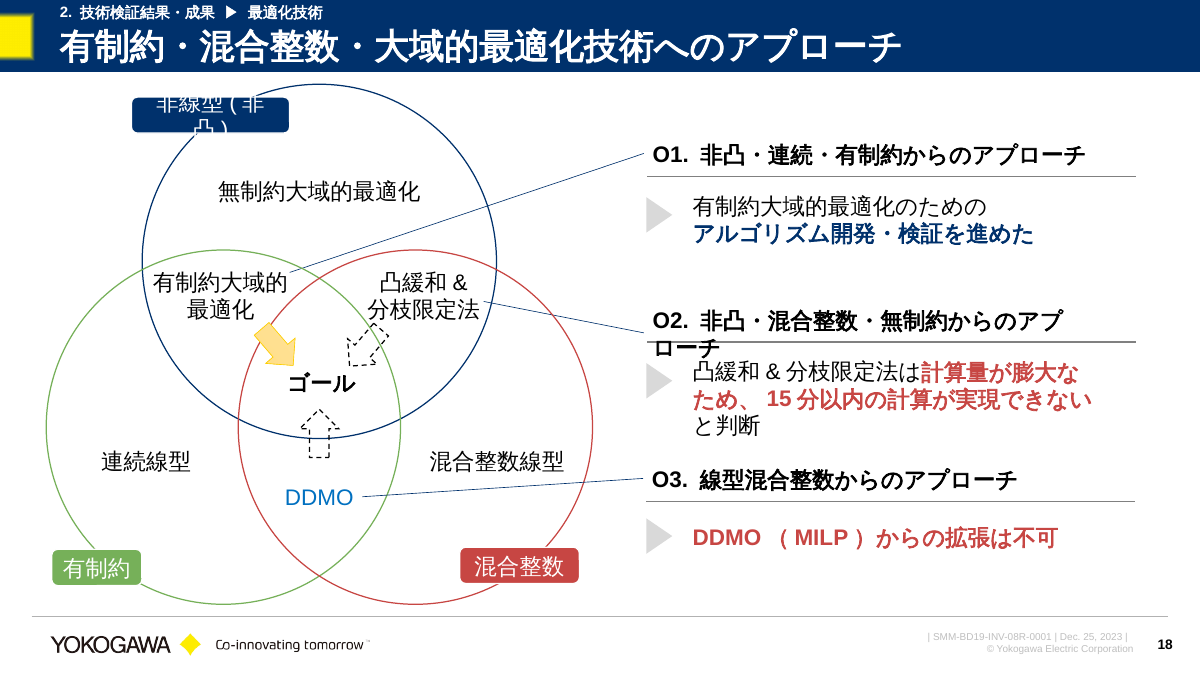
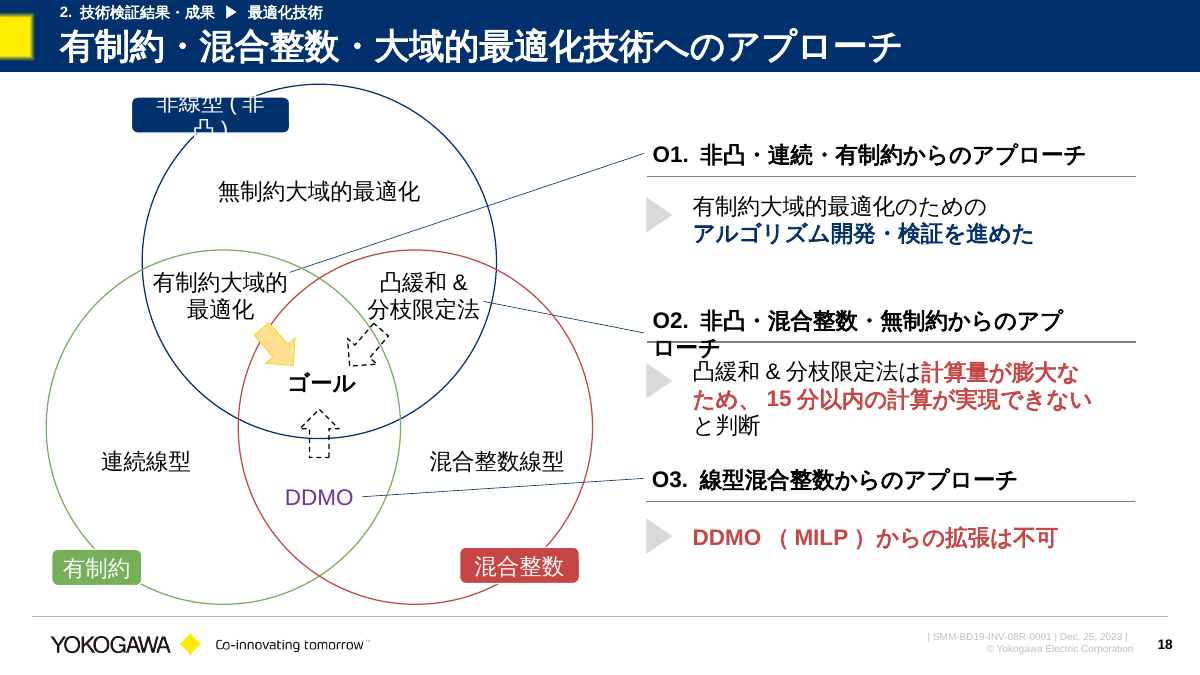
DDMO colour: blue -> purple
